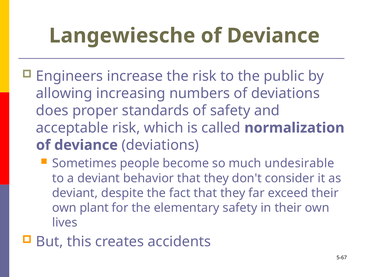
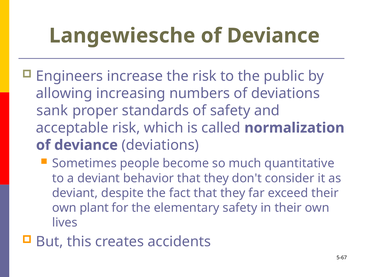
does: does -> sank
undesirable: undesirable -> quantitative
